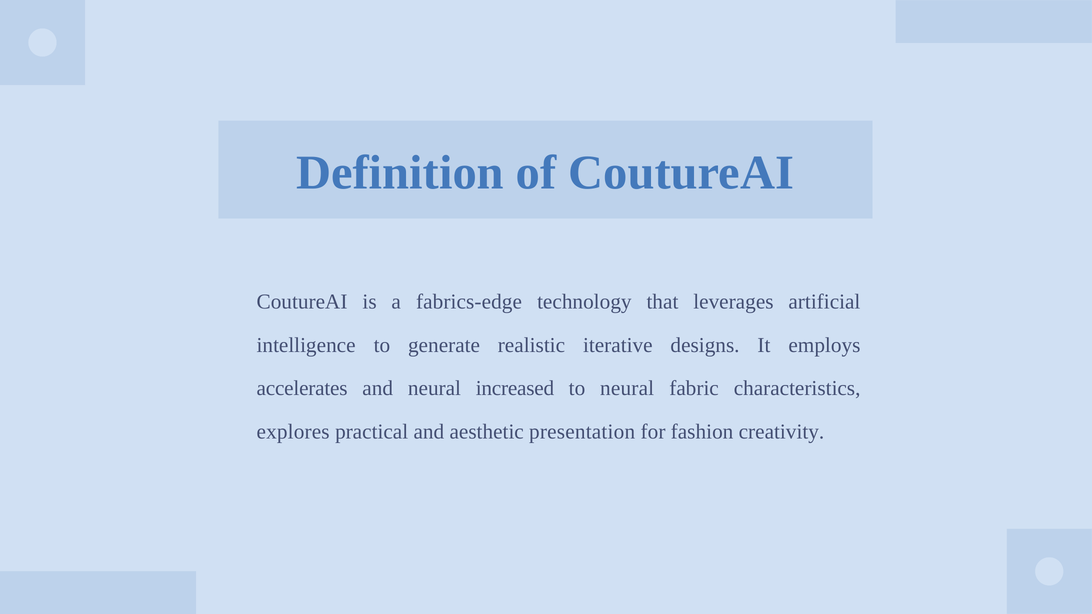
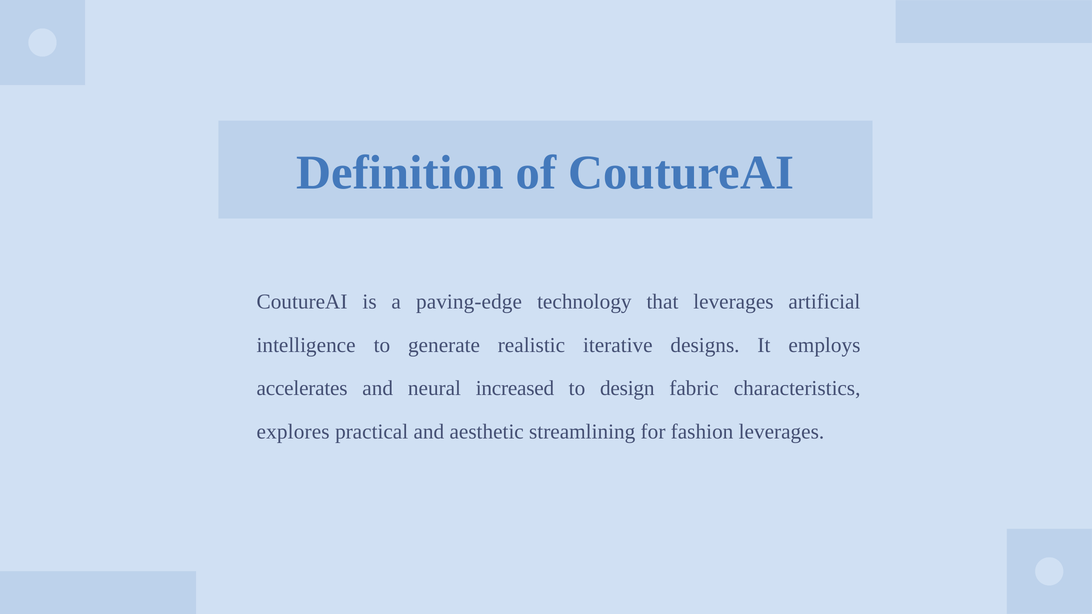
fabrics-edge: fabrics-edge -> paving-edge
to neural: neural -> design
presentation: presentation -> streamlining
fashion creativity: creativity -> leverages
